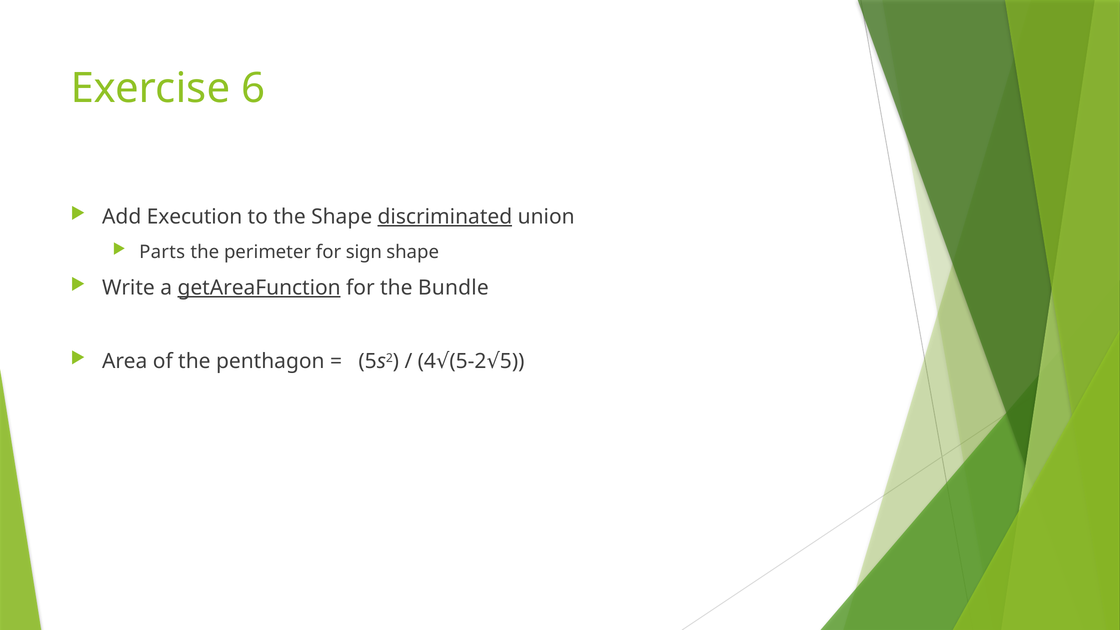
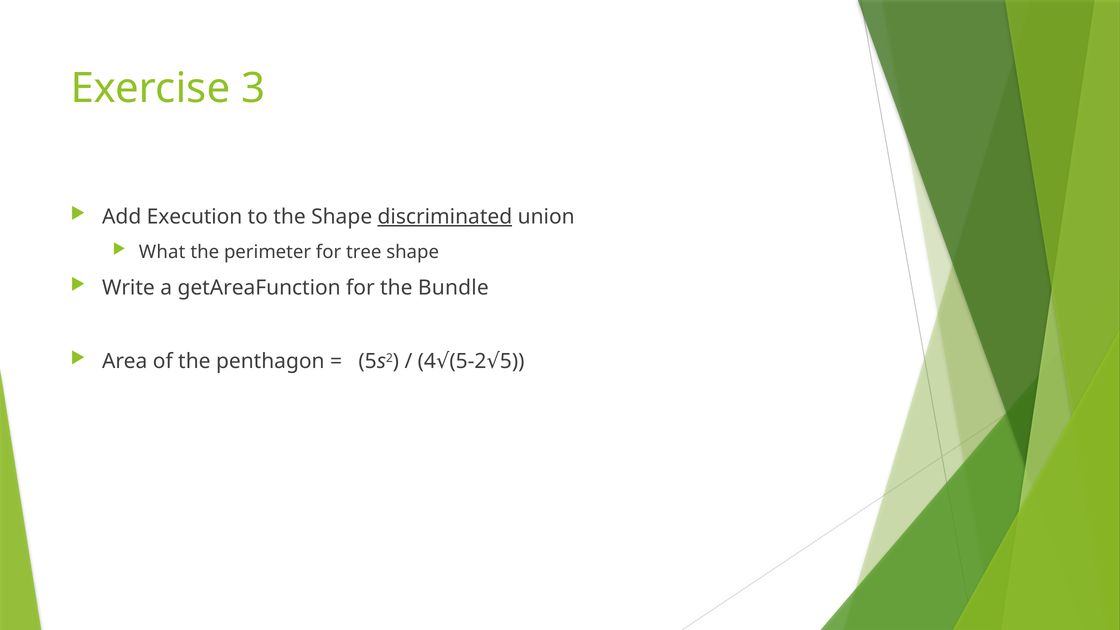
6: 6 -> 3
Parts: Parts -> What
sign: sign -> tree
getAreaFunction underline: present -> none
